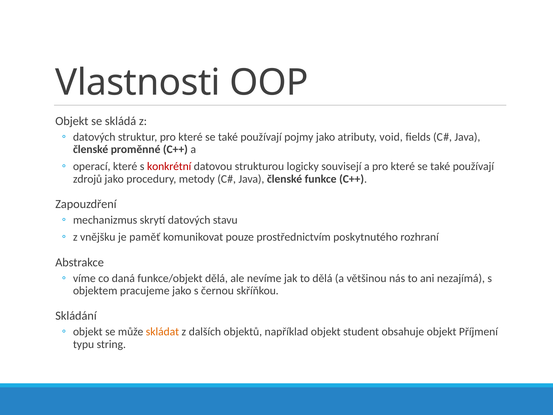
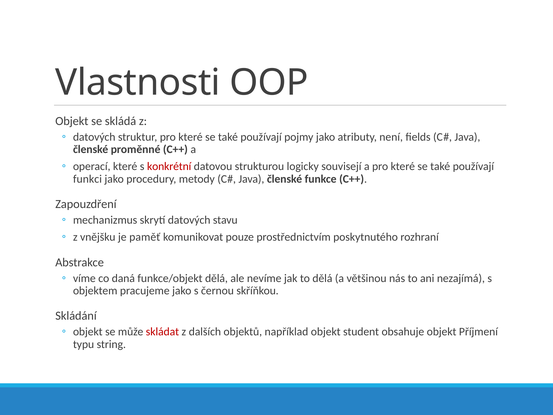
void: void -> není
zdrojů: zdrojů -> funkci
skládat colour: orange -> red
